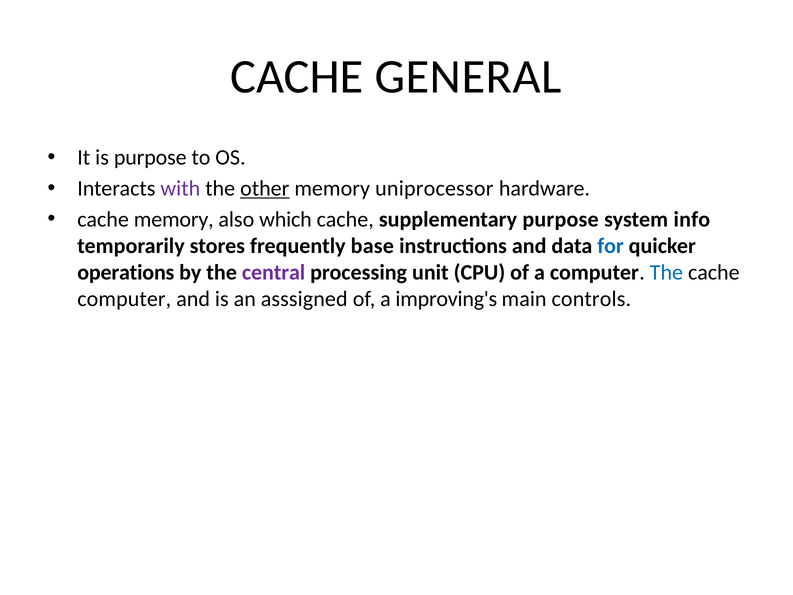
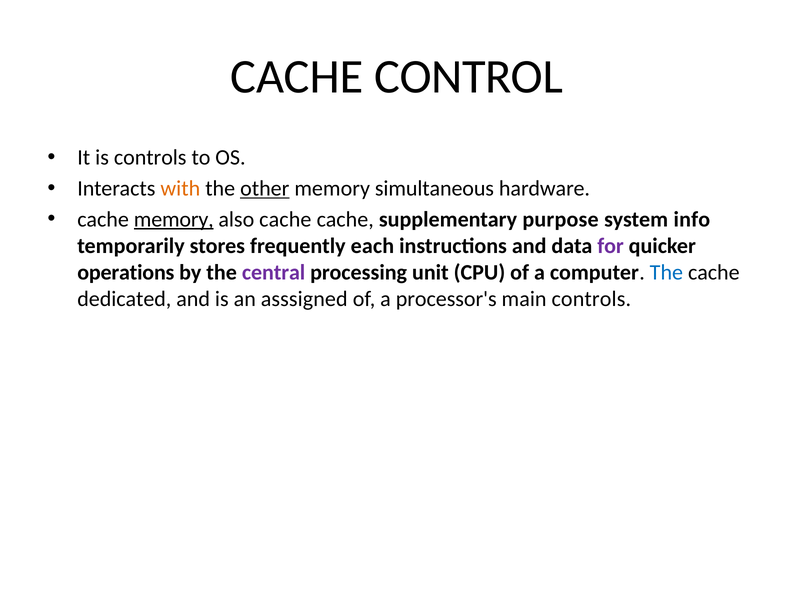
GENERAL: GENERAL -> CONTROL
is purpose: purpose -> controls
with colour: purple -> orange
uniprocessor: uniprocessor -> simultaneous
memory at (174, 219) underline: none -> present
also which: which -> cache
base: base -> each
for colour: blue -> purple
computer at (124, 299): computer -> dedicated
improving's: improving's -> processor's
